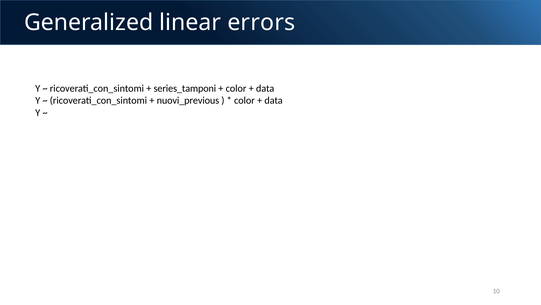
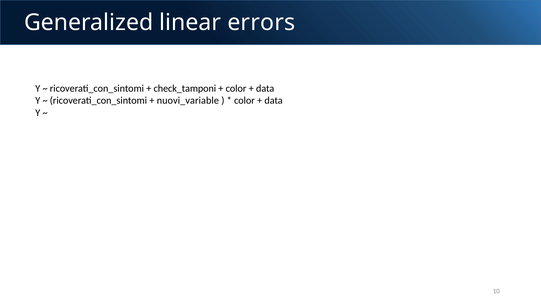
series_tamponi: series_tamponi -> check_tamponi
nuovi_previous: nuovi_previous -> nuovi_variable
